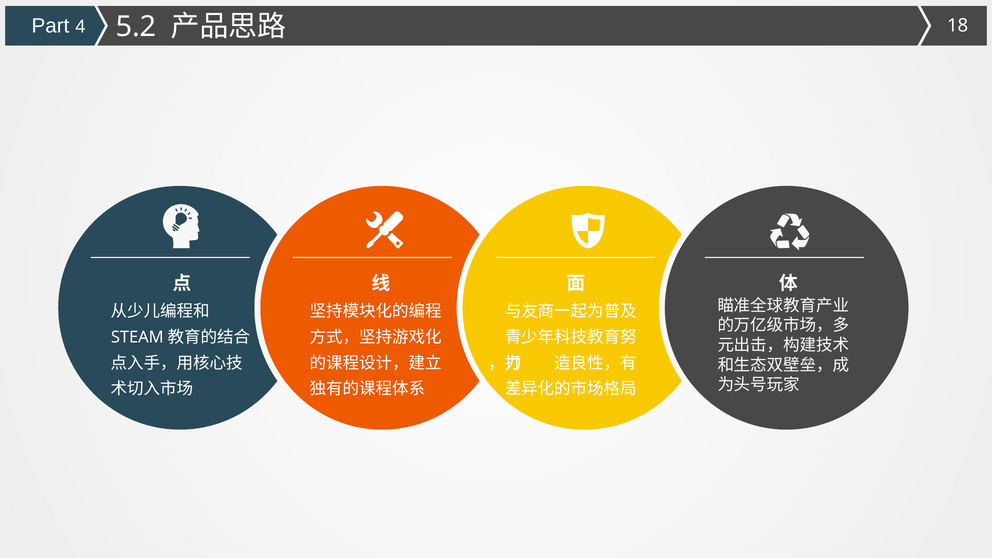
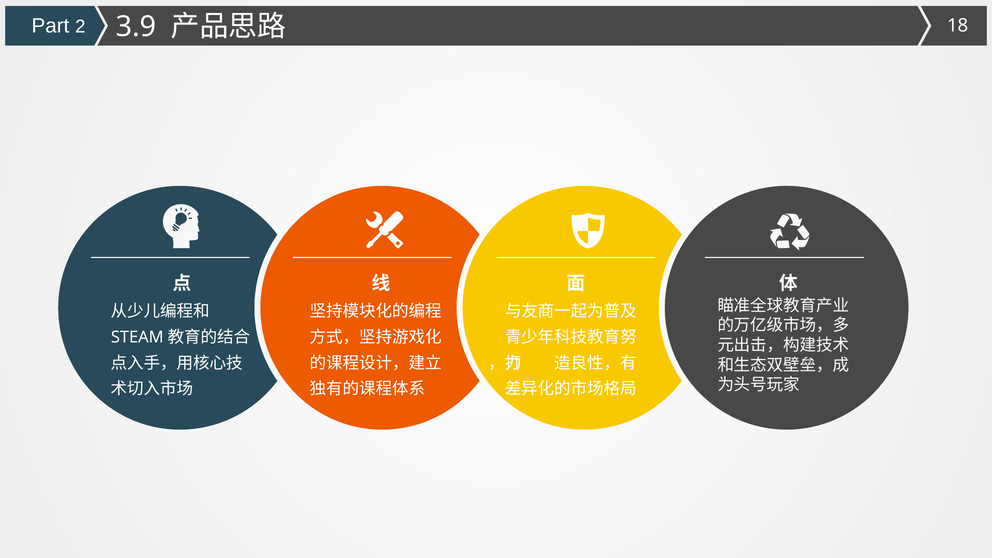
4: 4 -> 2
5.2: 5.2 -> 3.9
